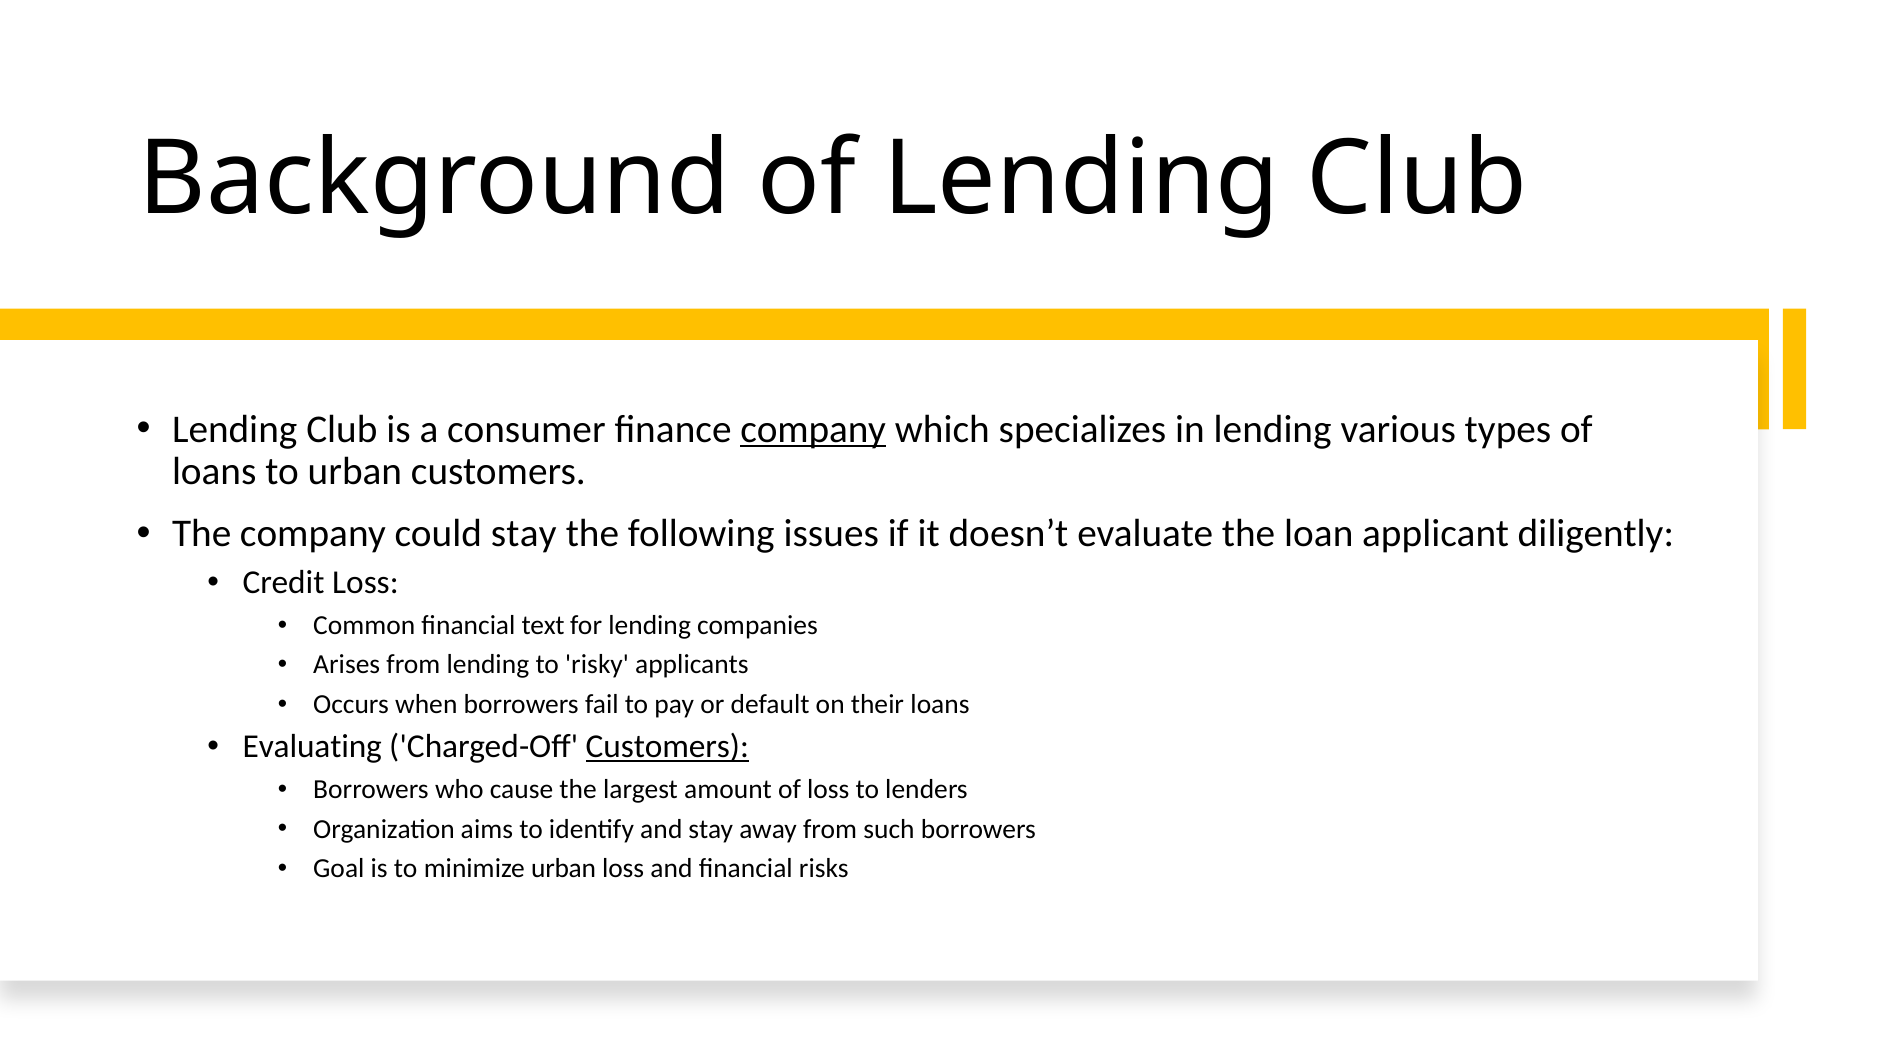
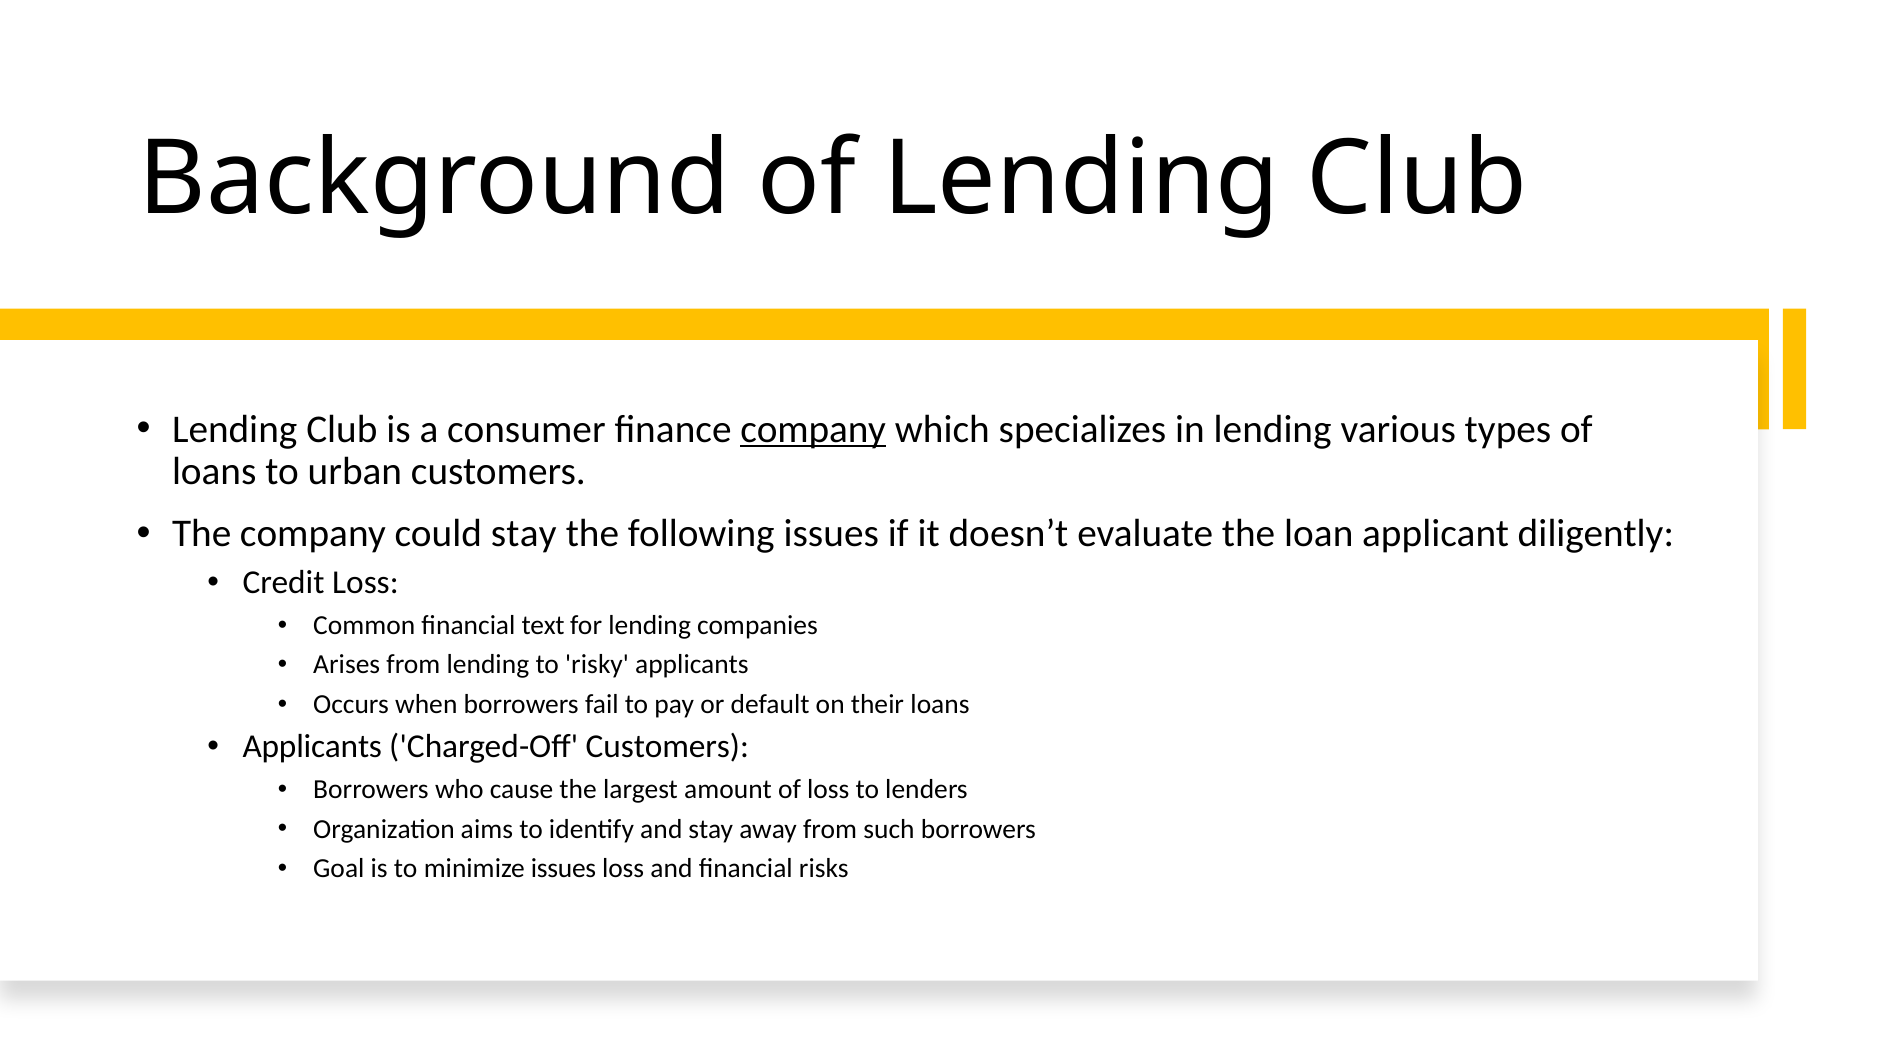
Evaluating at (312, 747): Evaluating -> Applicants
Customers at (667, 747) underline: present -> none
minimize urban: urban -> issues
